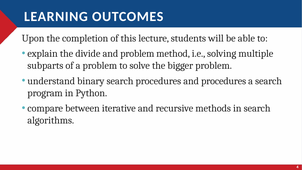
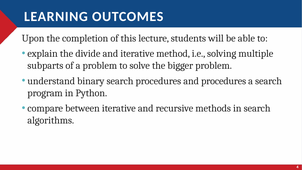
and problem: problem -> iterative
